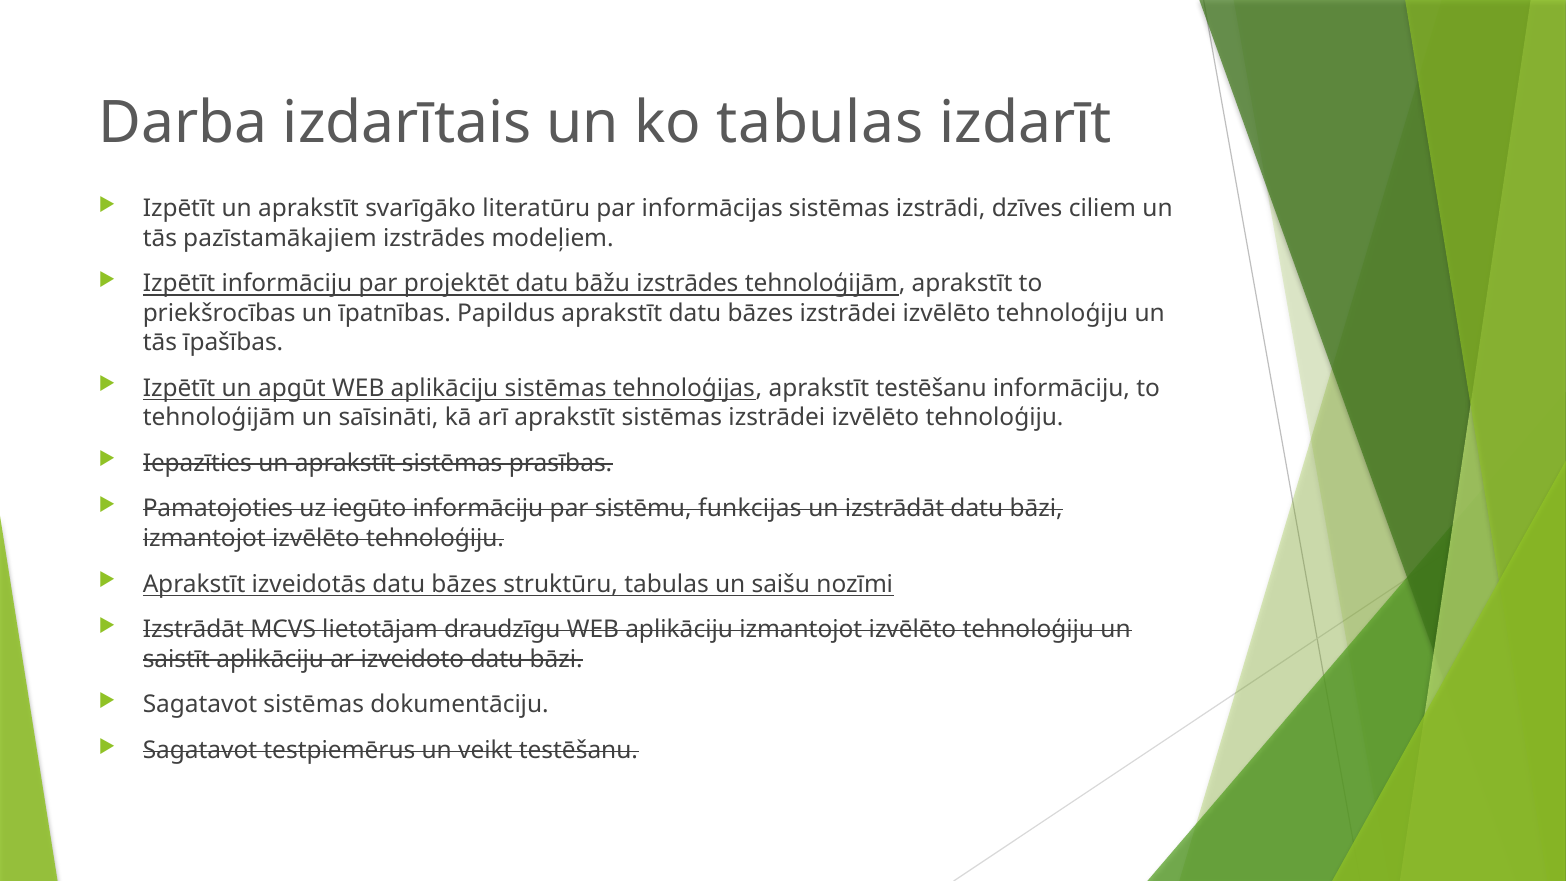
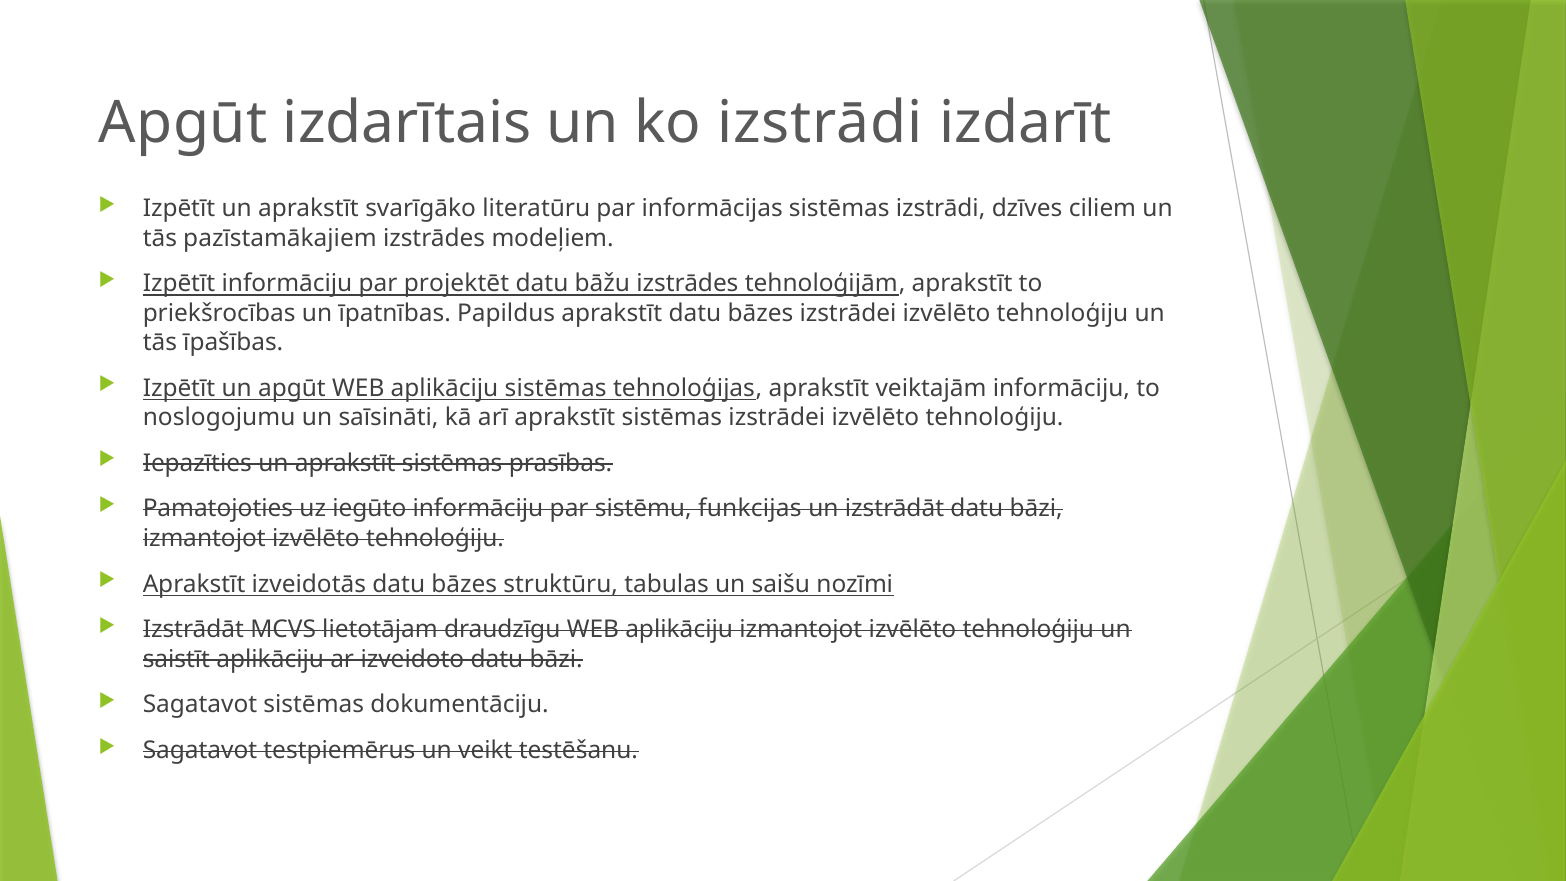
Darba at (183, 124): Darba -> Apgūt
ko tabulas: tabulas -> izstrādi
aprakstīt testēšanu: testēšanu -> veiktajām
tehnoloģijām at (219, 417): tehnoloģijām -> noslogojumu
